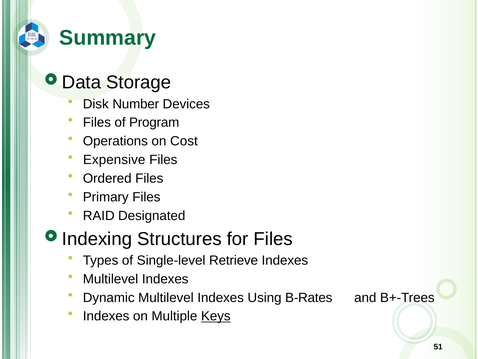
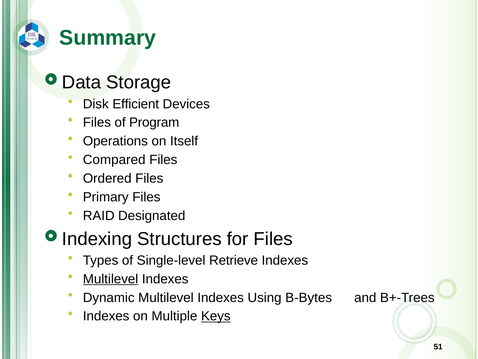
Number: Number -> Efficient
Cost: Cost -> Itself
Expensive: Expensive -> Compared
Multilevel at (111, 279) underline: none -> present
B-Rates: B-Rates -> B-Bytes
